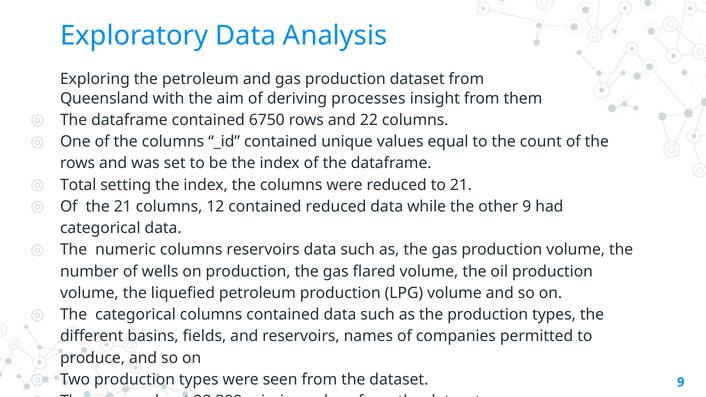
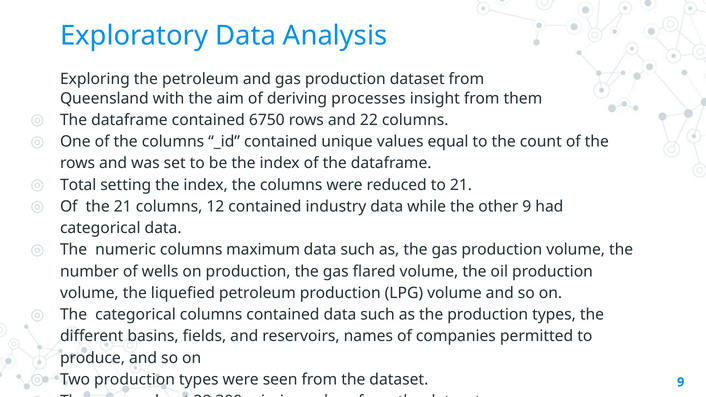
contained reduced: reduced -> industry
columns reservoirs: reservoirs -> maximum
